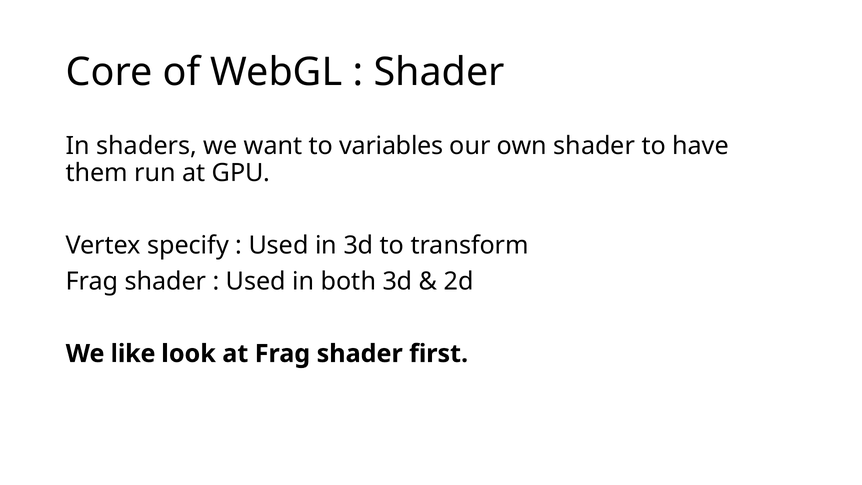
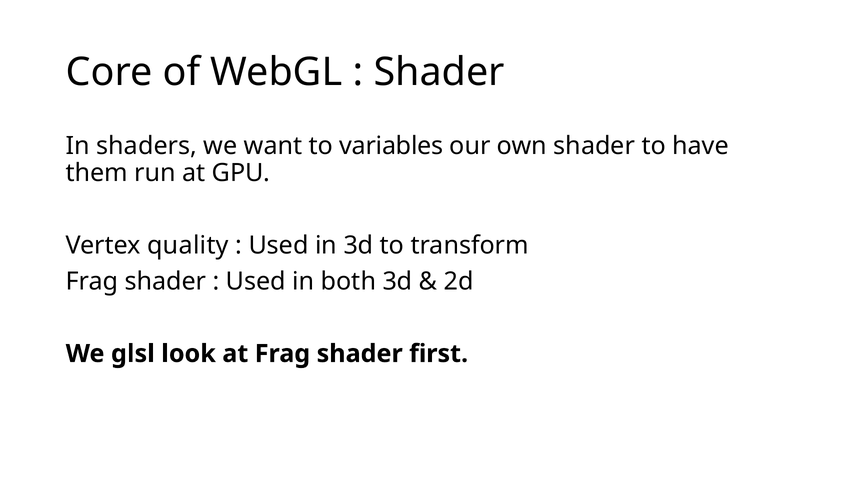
specify: specify -> quality
like: like -> glsl
